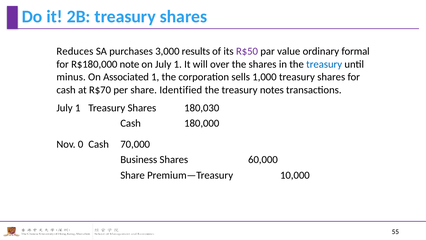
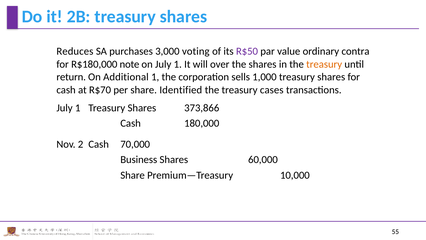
results: results -> voting
formal: formal -> contra
treasury at (324, 64) colour: blue -> orange
minus: minus -> return
Associated: Associated -> Additional
notes: notes -> cases
180,030: 180,030 -> 373,866
0: 0 -> 2
